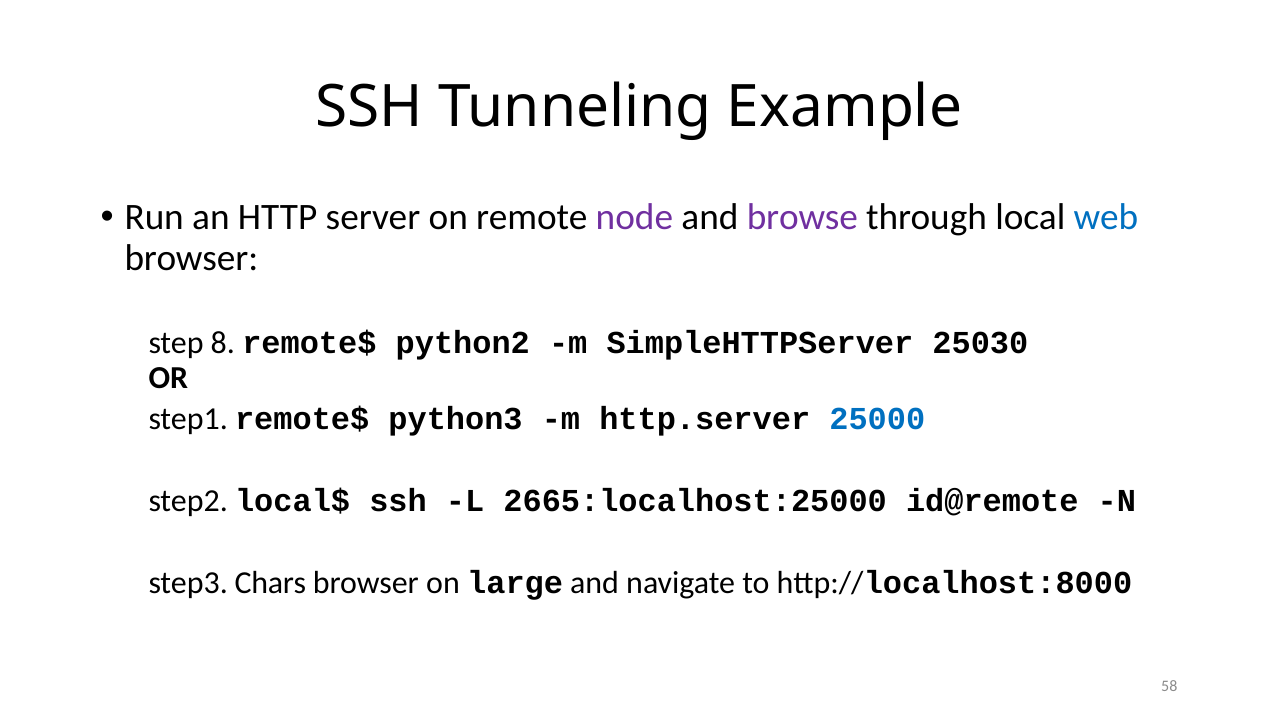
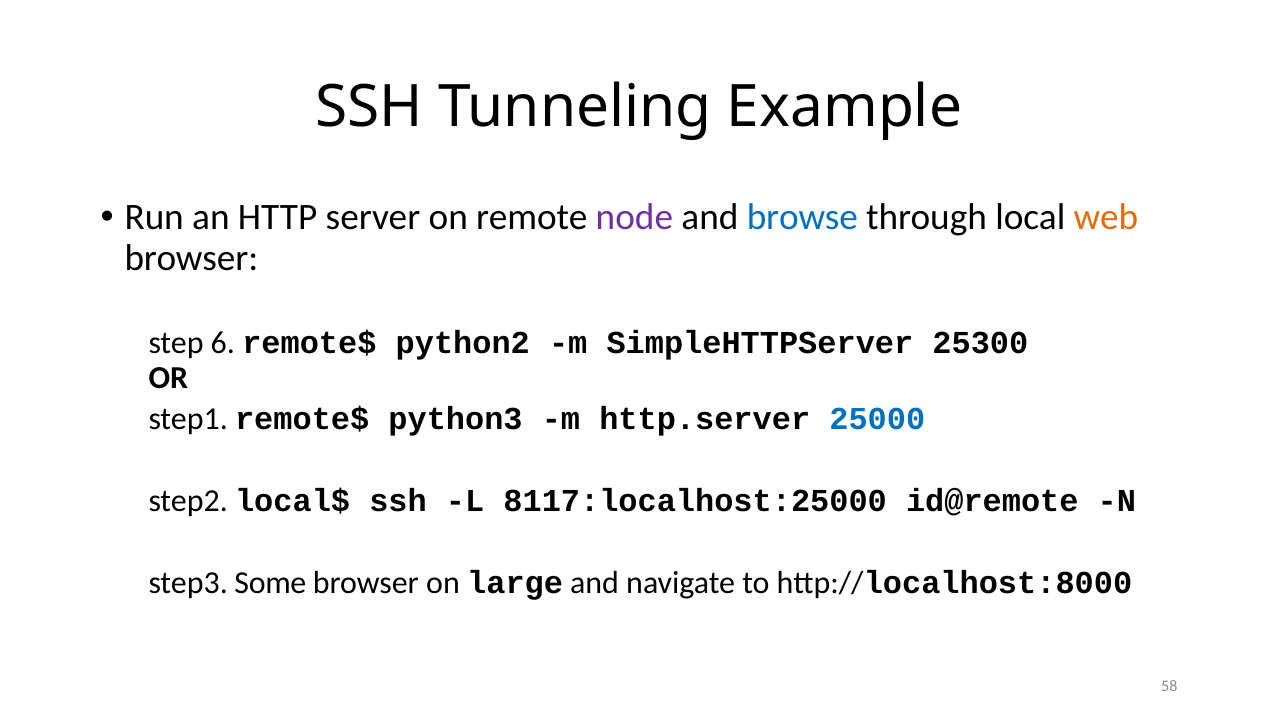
browse colour: purple -> blue
web colour: blue -> orange
8: 8 -> 6
25030: 25030 -> 25300
2665:localhost:25000: 2665:localhost:25000 -> 8117:localhost:25000
Chars: Chars -> Some
